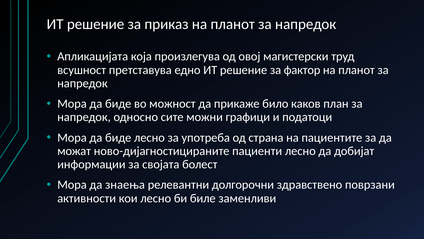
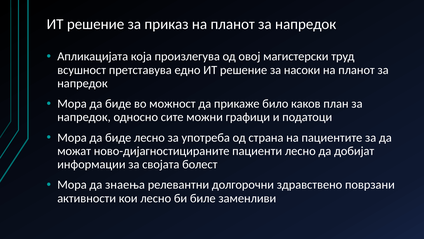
фактор: фактор -> насоки
